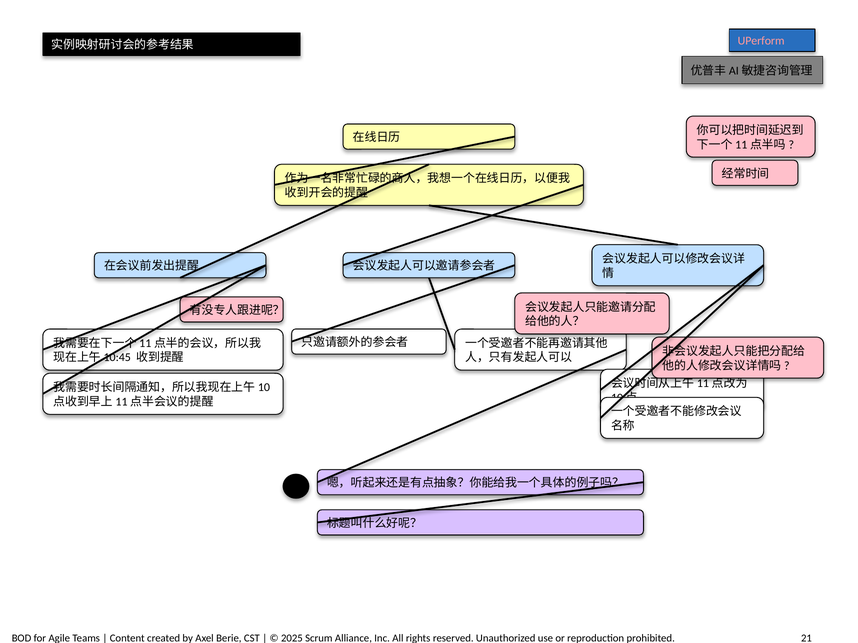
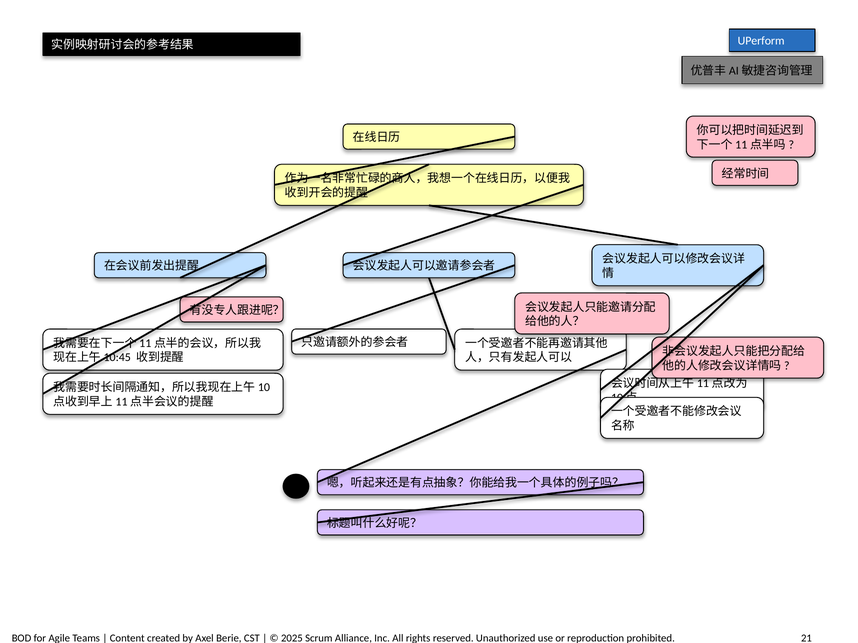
UPerform colour: pink -> white
